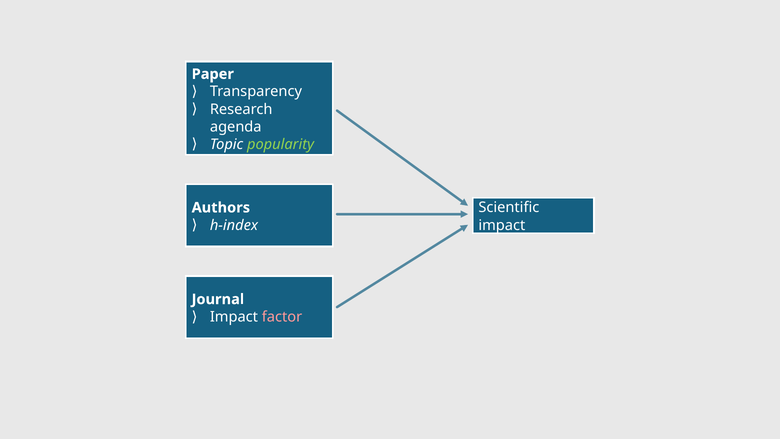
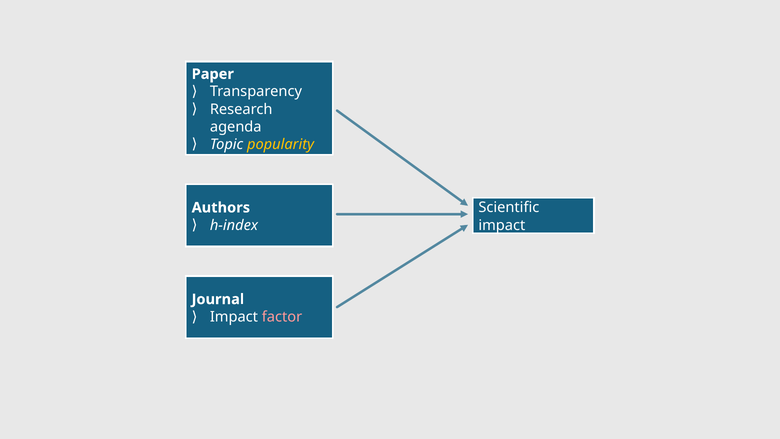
popularity colour: light green -> yellow
